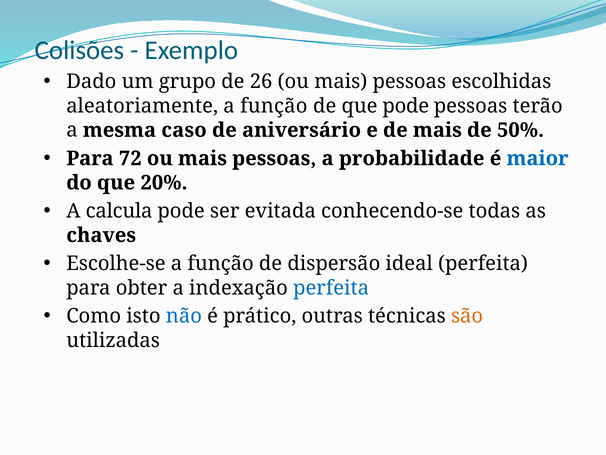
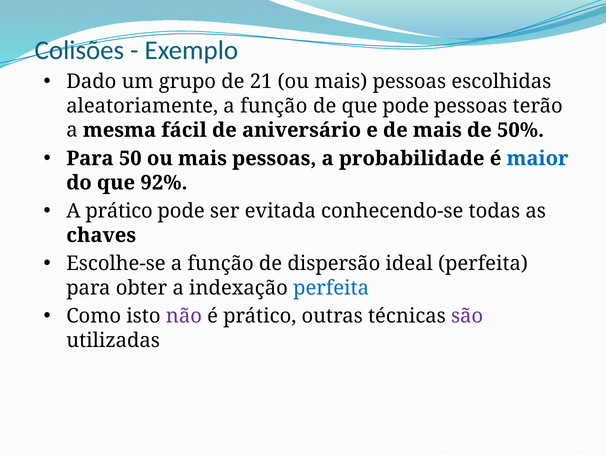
26: 26 -> 21
caso: caso -> fácil
72: 72 -> 50
20%: 20% -> 92%
A calcula: calcula -> prático
não colour: blue -> purple
são colour: orange -> purple
